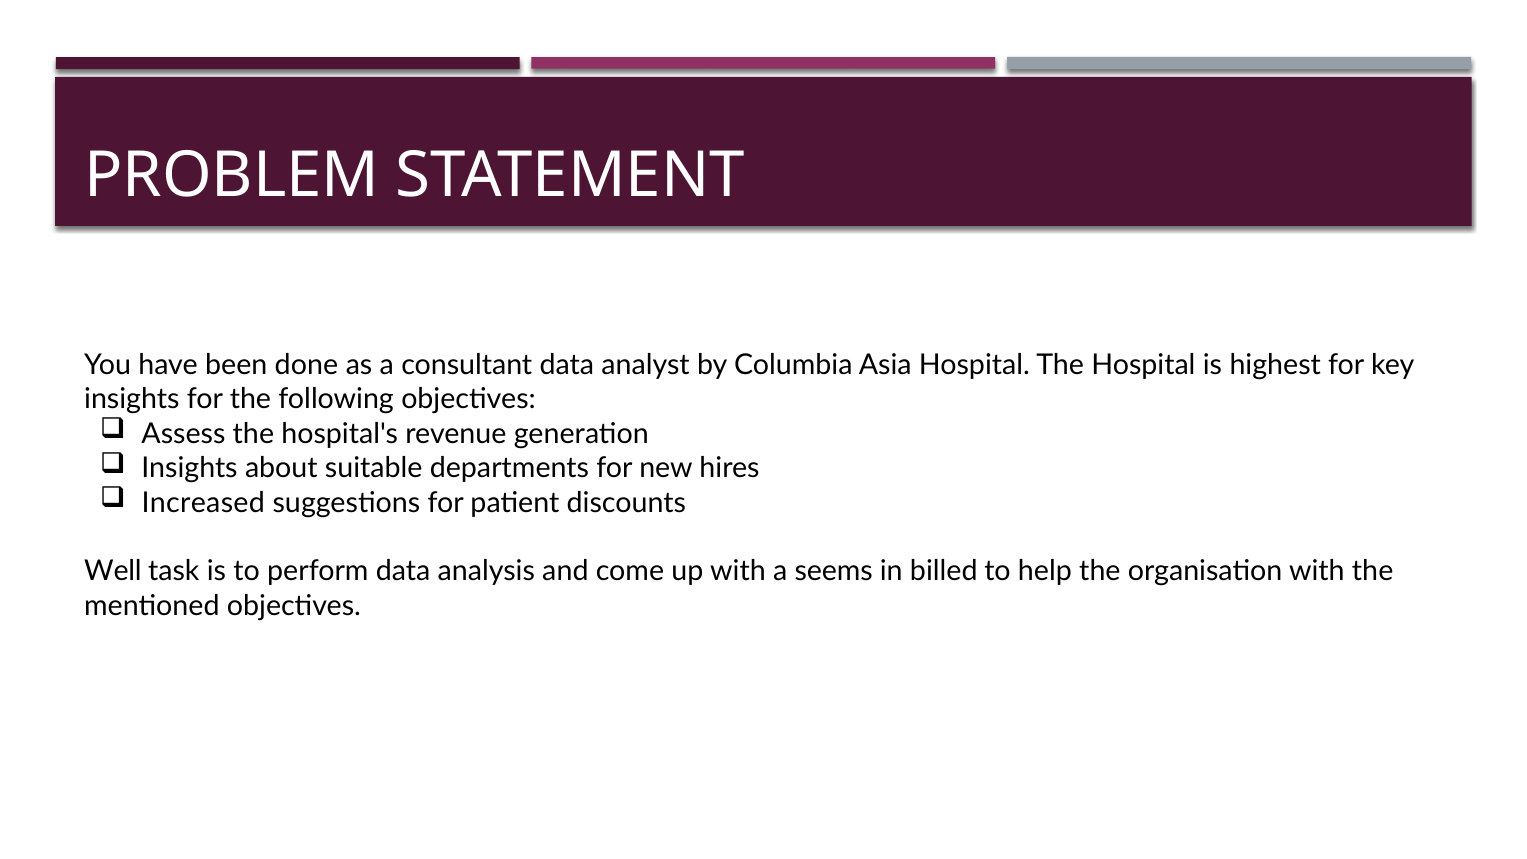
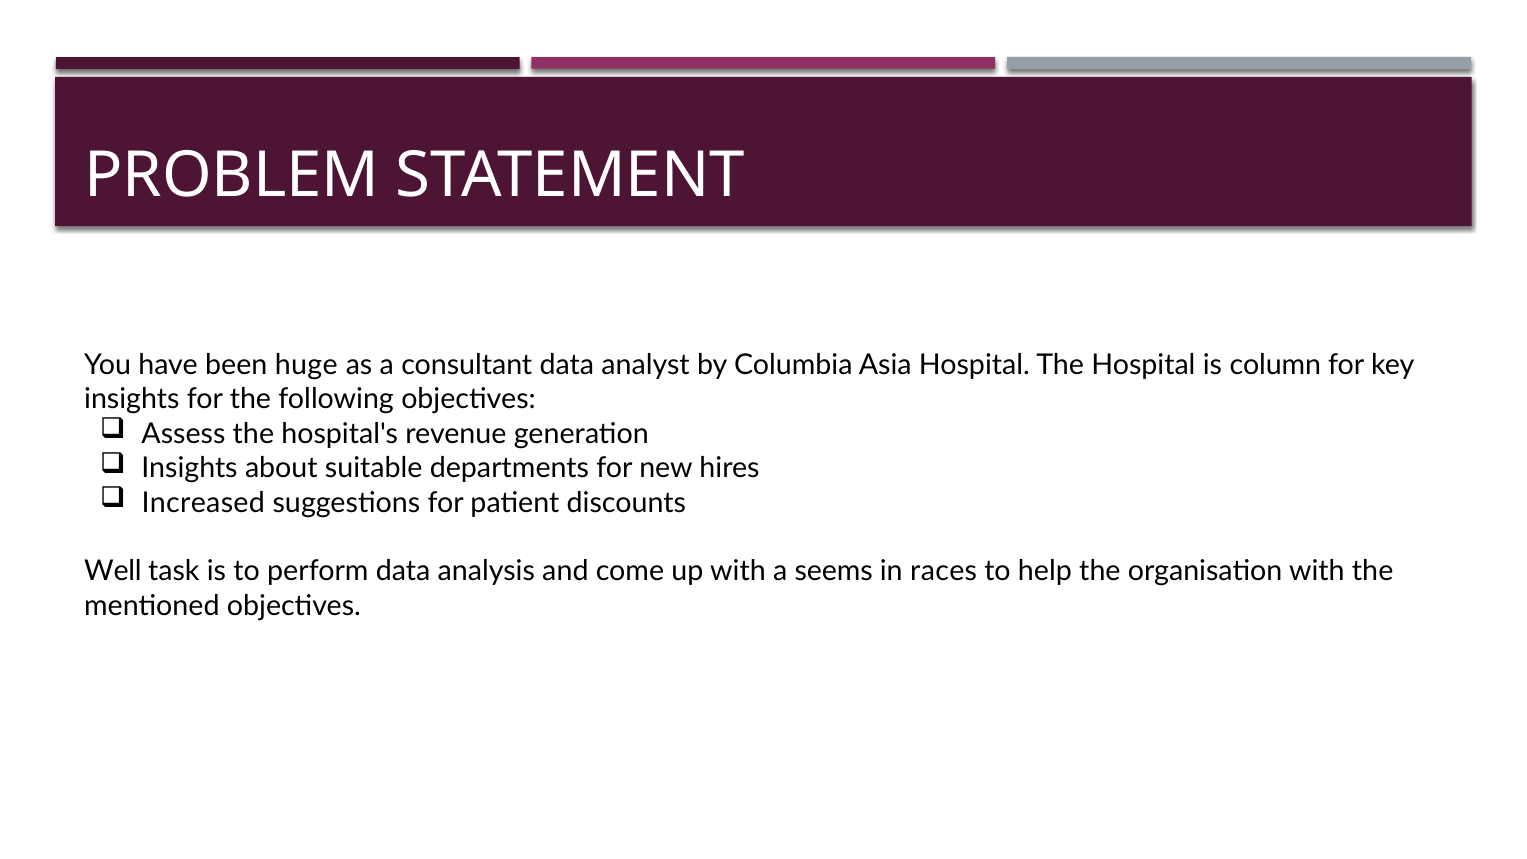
done: done -> huge
highest: highest -> column
billed: billed -> races
